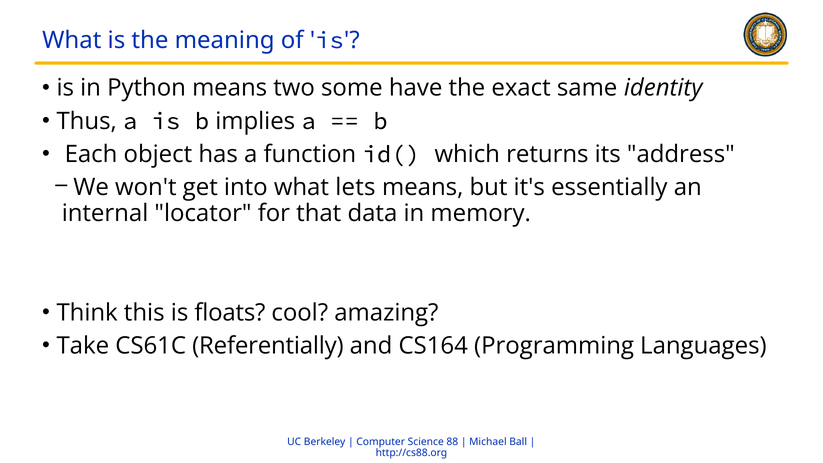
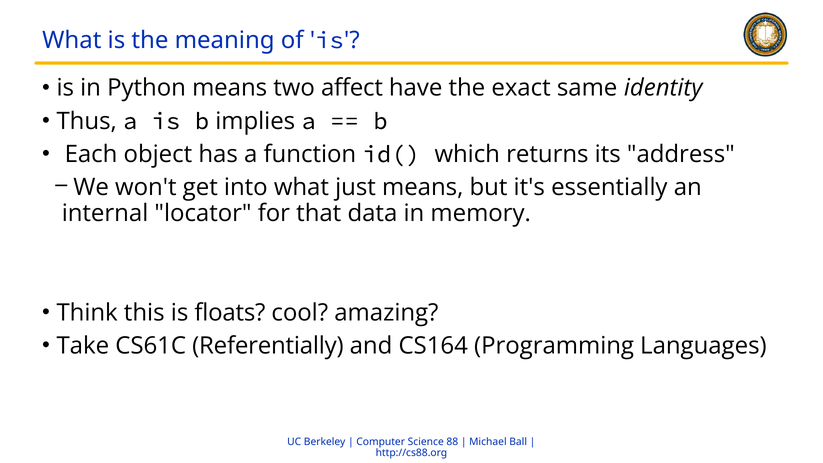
some: some -> affect
lets: lets -> just
